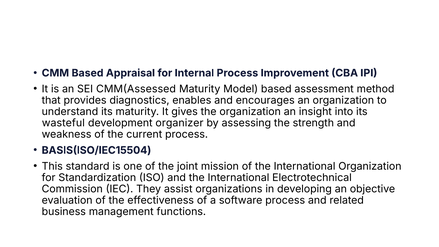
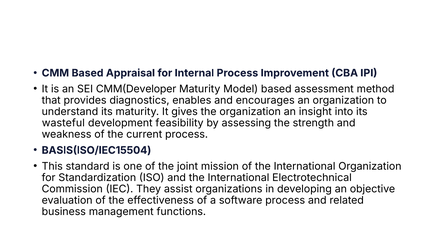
CMM(Assessed: CMM(Assessed -> CMM(Developer
organizer: organizer -> feasibility
